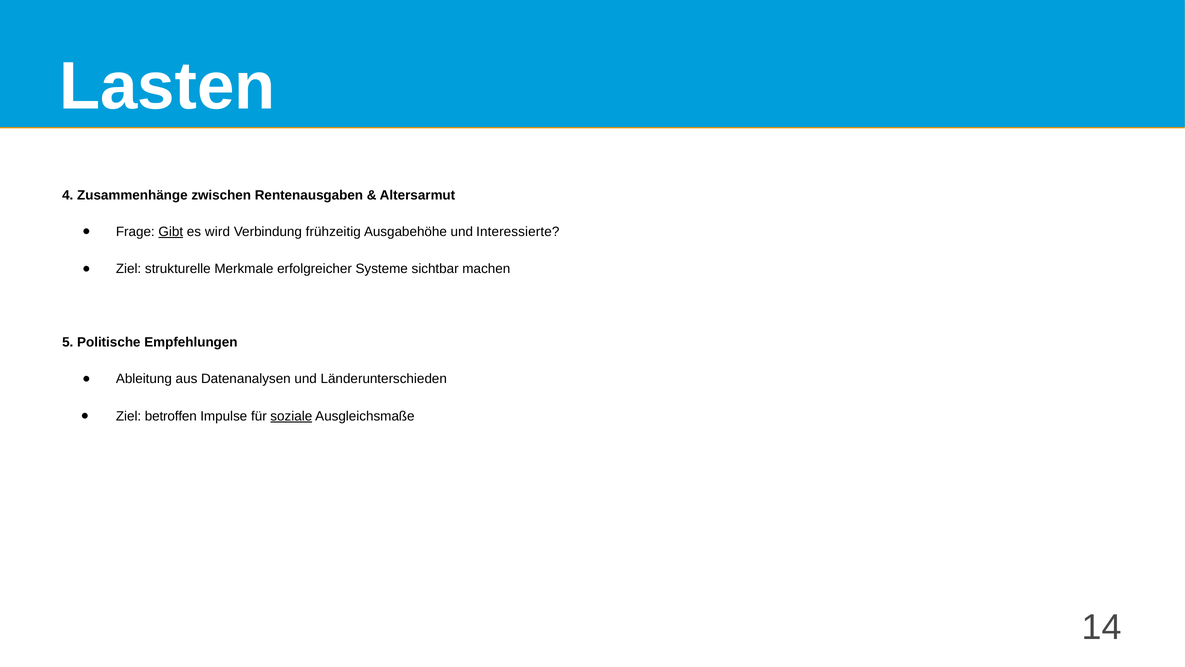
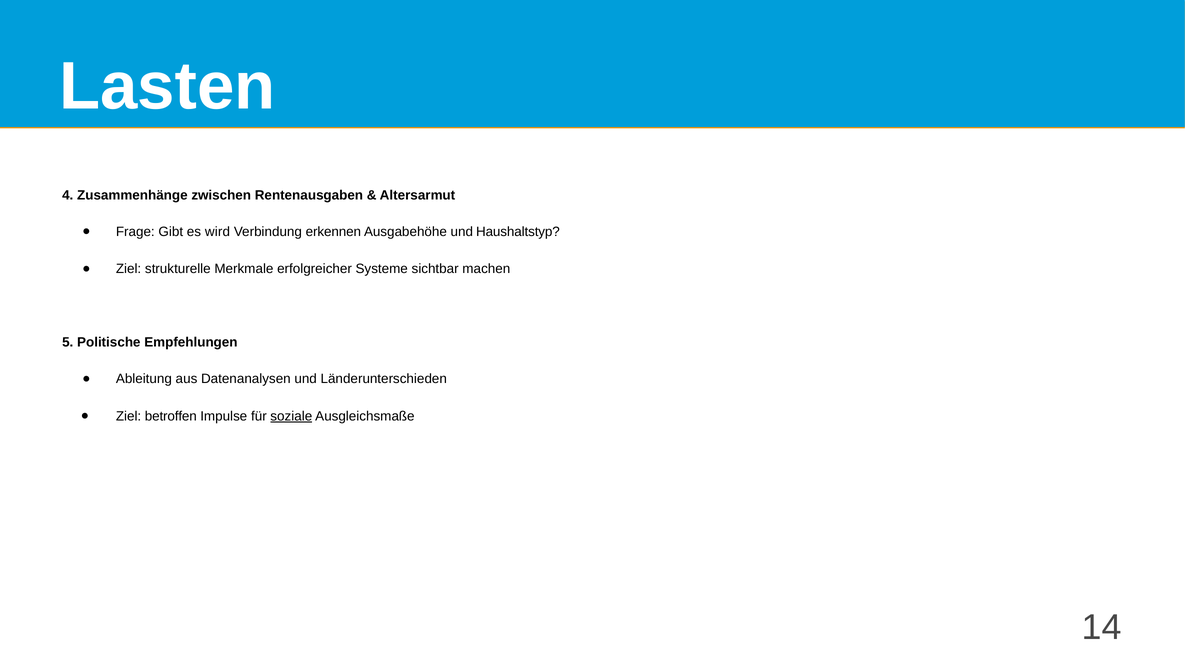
Gibt underline: present -> none
frühzeitig: frühzeitig -> erkennen
Interessierte: Interessierte -> Haushaltstyp
